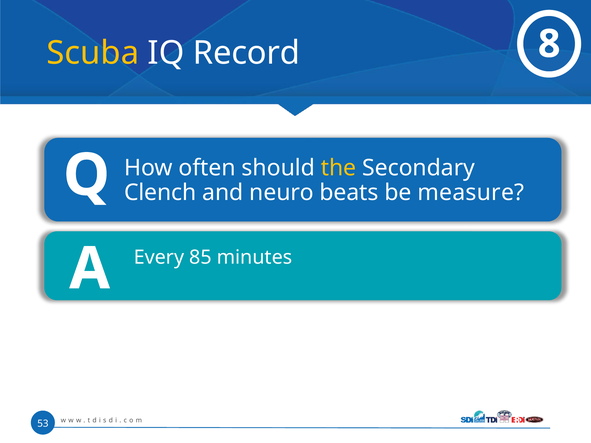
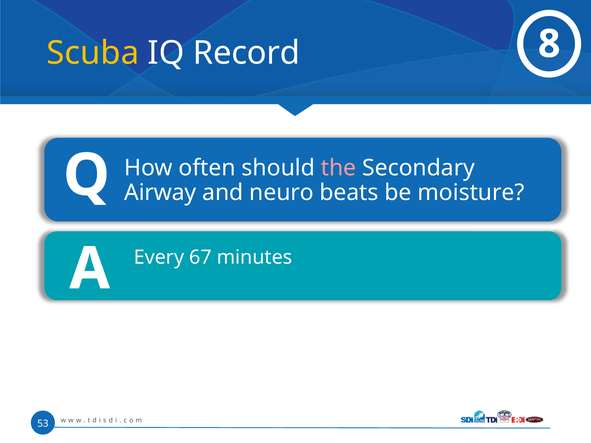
the colour: yellow -> pink
Clench: Clench -> Airway
measure: measure -> moisture
85: 85 -> 67
